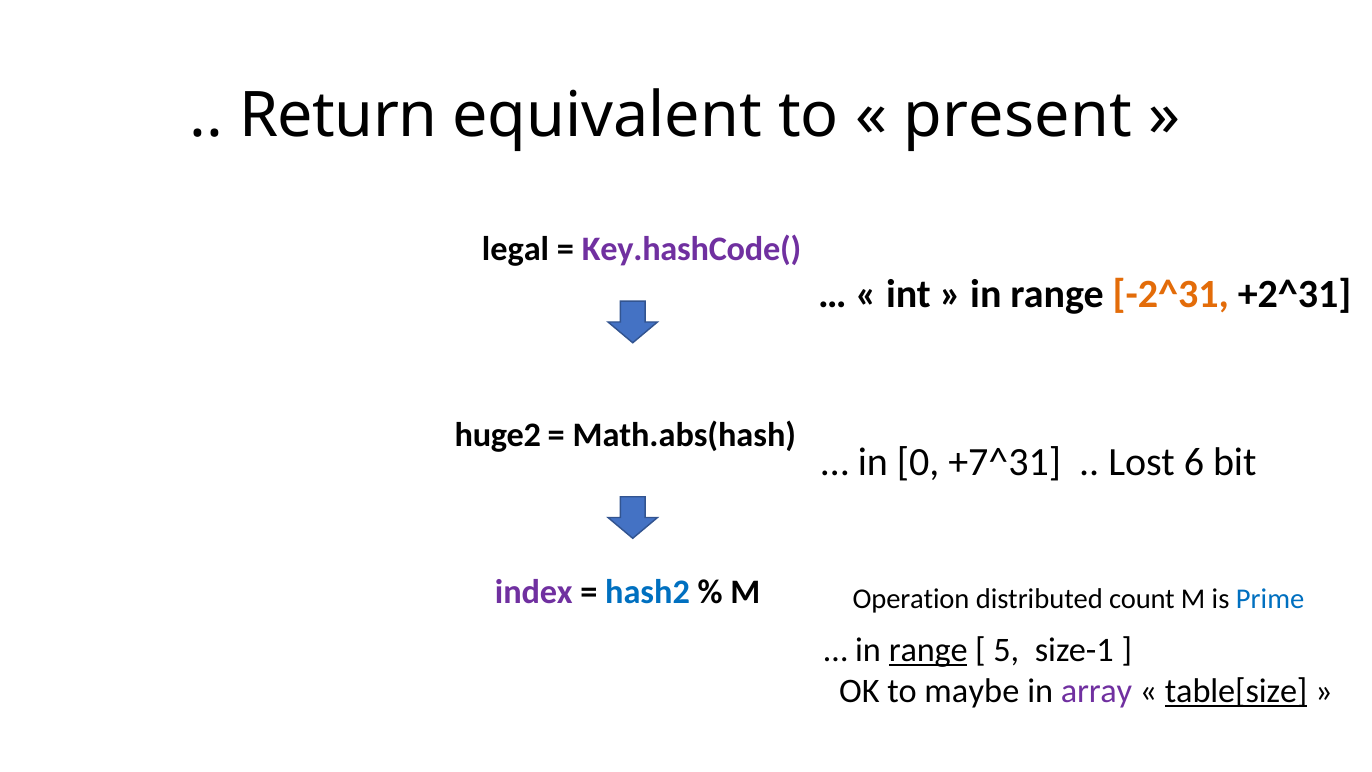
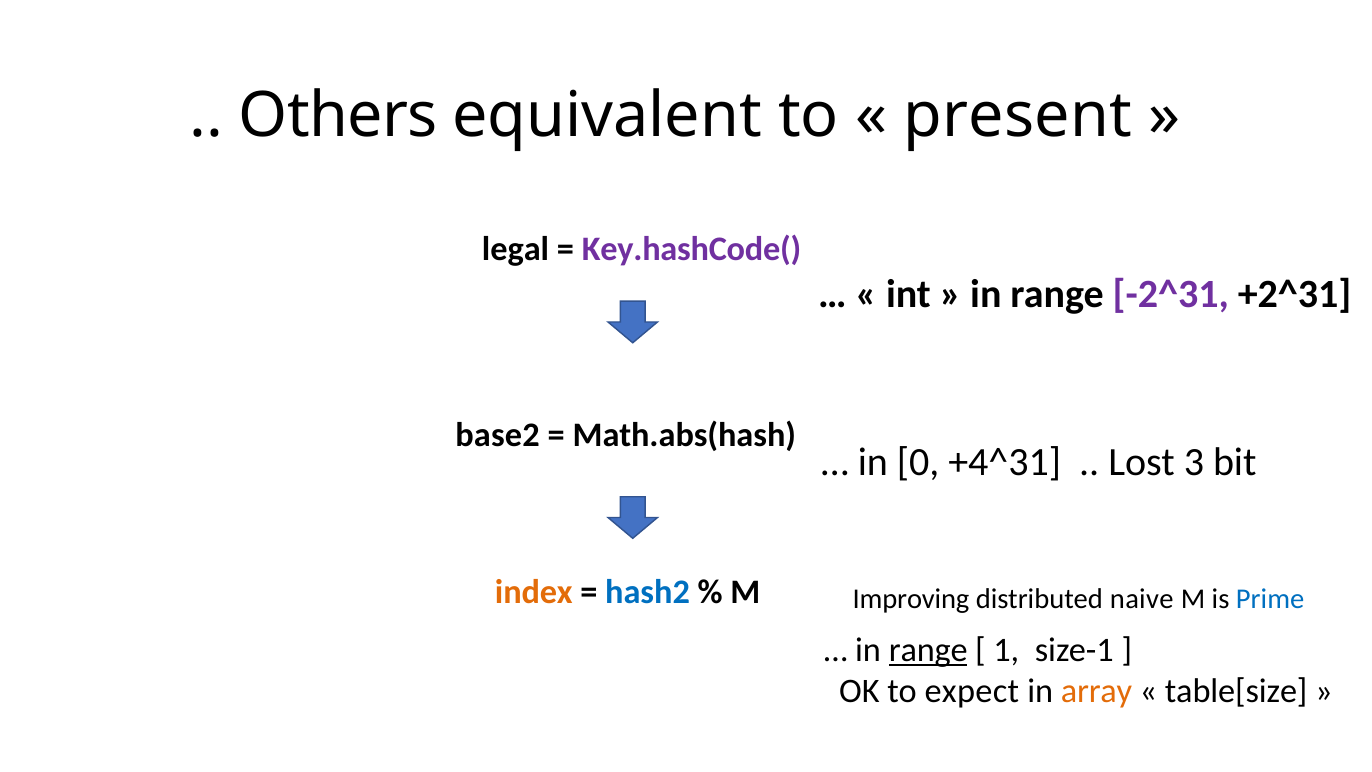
Return: Return -> Others
-2^31 colour: orange -> purple
huge2: huge2 -> base2
+7^31: +7^31 -> +4^31
6: 6 -> 3
index colour: purple -> orange
Operation: Operation -> Improving
count: count -> naive
5: 5 -> 1
maybe: maybe -> expect
array colour: purple -> orange
table[size underline: present -> none
